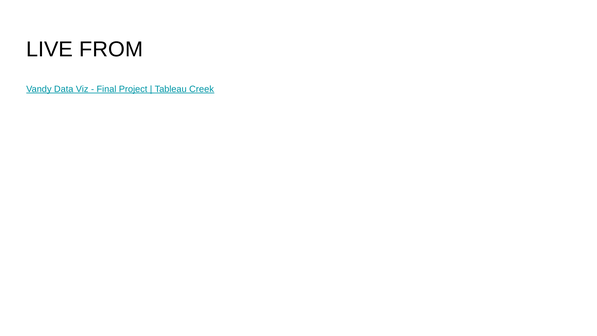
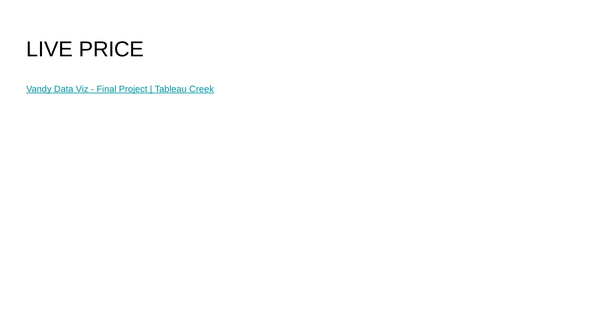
FROM: FROM -> PRICE
